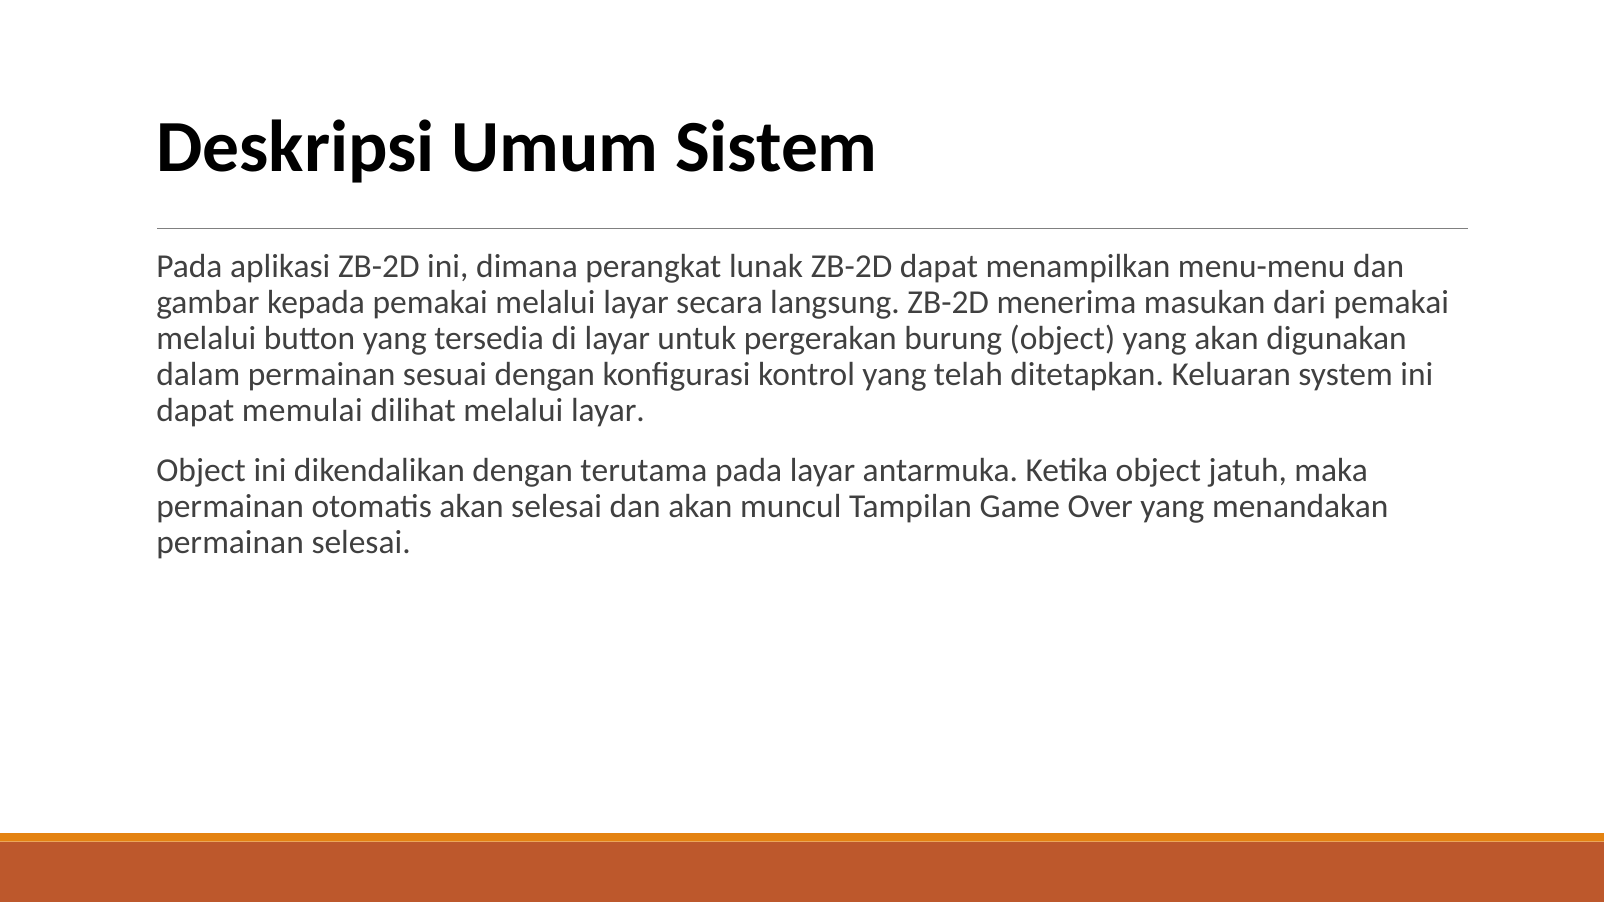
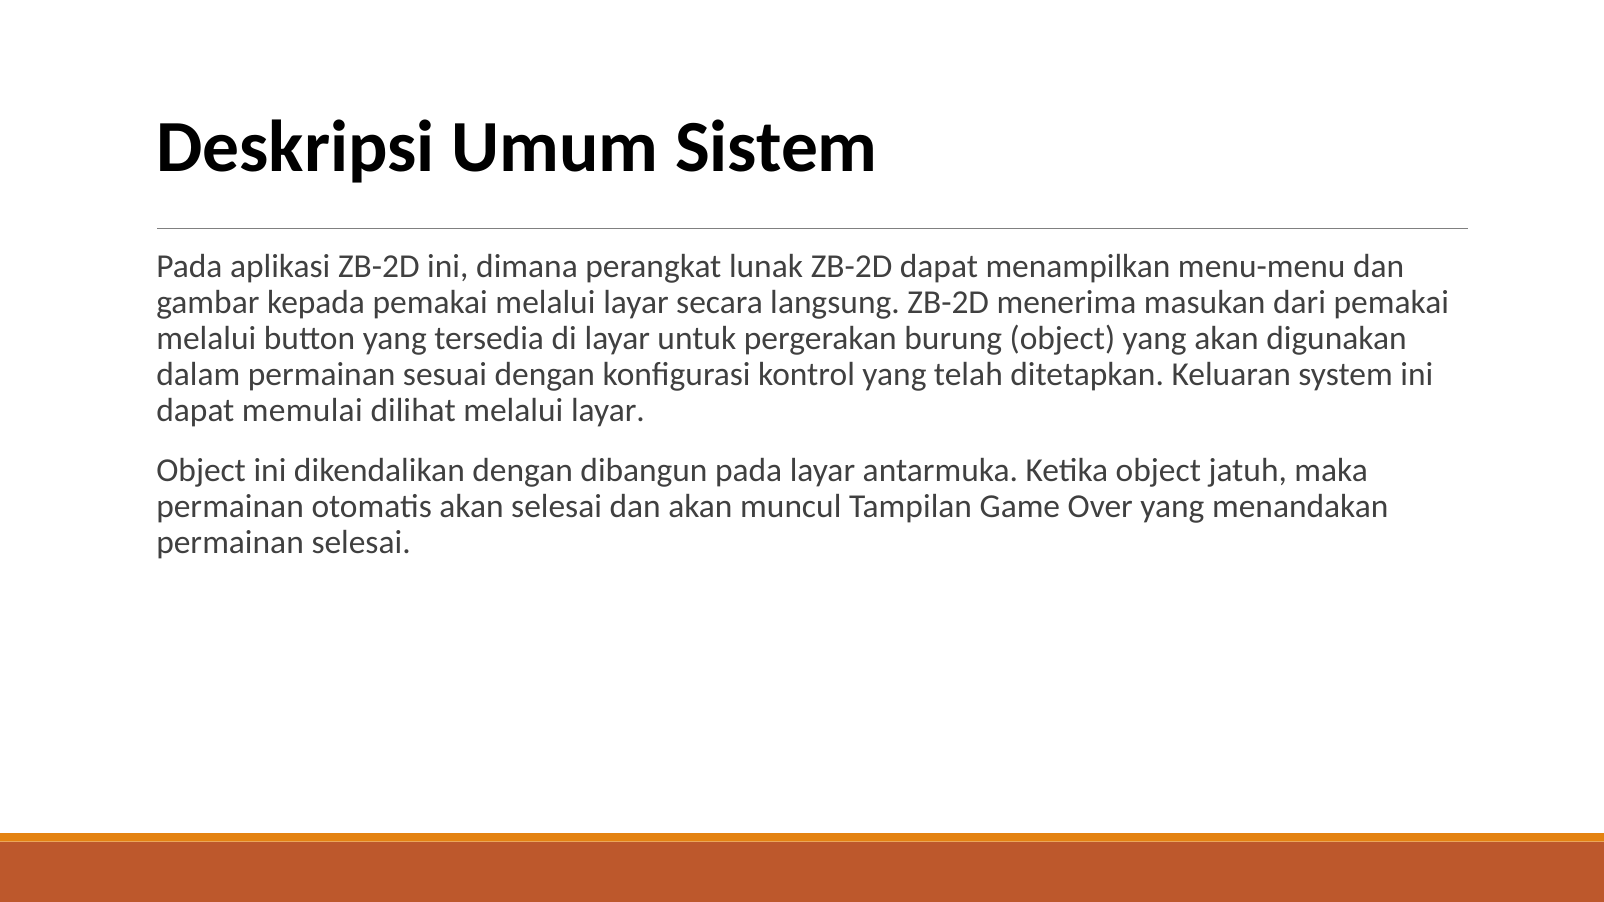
terutama: terutama -> dibangun
